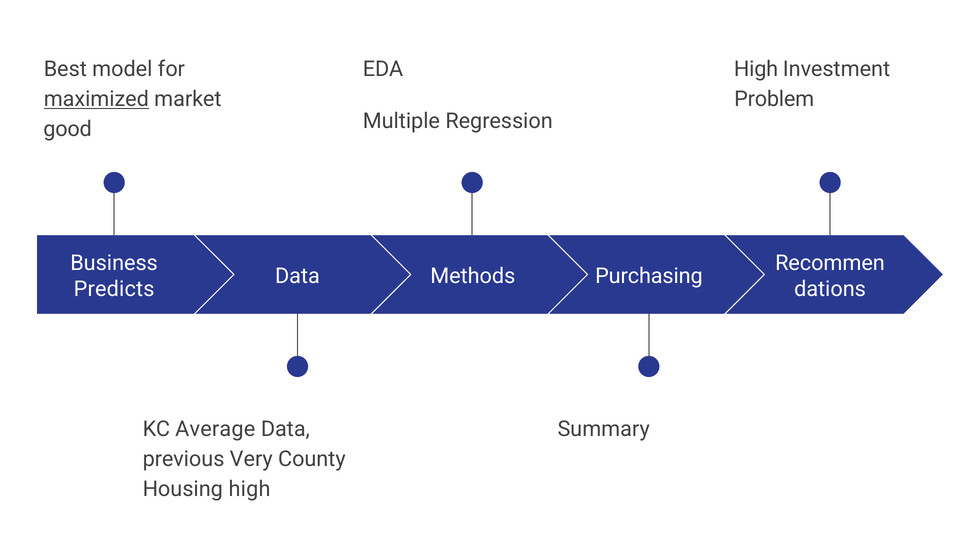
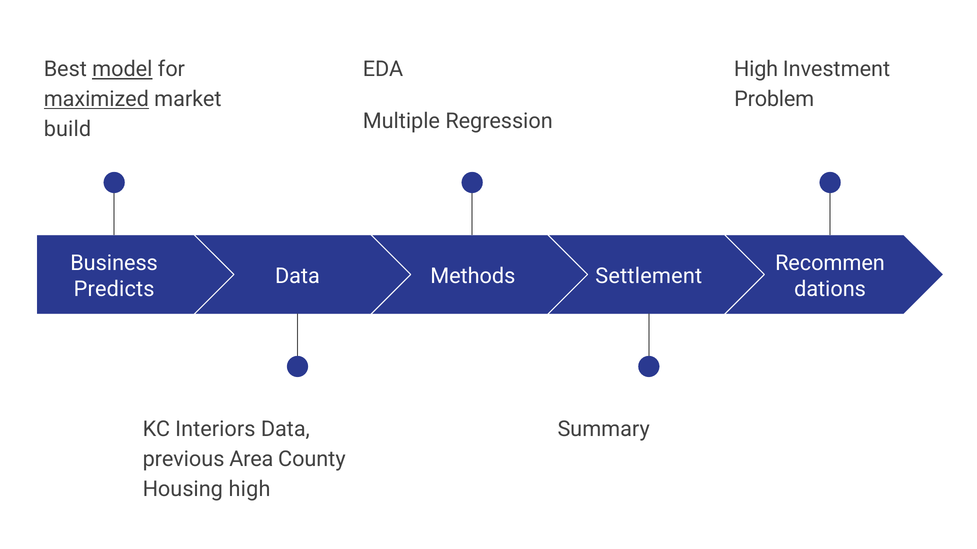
model underline: none -> present
good: good -> build
Purchasing: Purchasing -> Settlement
Average: Average -> Interiors
Very: Very -> Area
